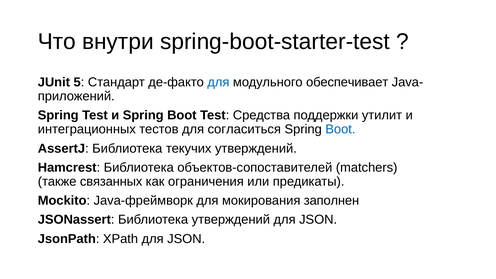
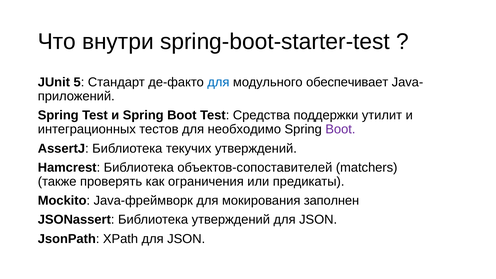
согласиться: согласиться -> необходимо
Boot at (340, 129) colour: blue -> purple
связанных: связанных -> проверять
